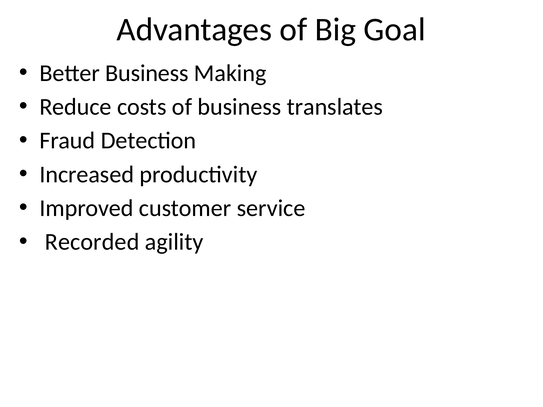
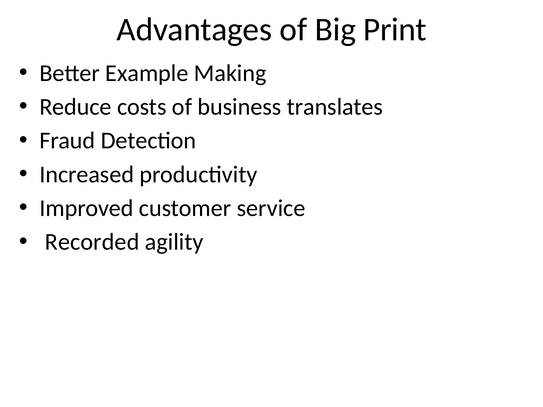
Goal: Goal -> Print
Better Business: Business -> Example
